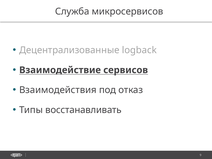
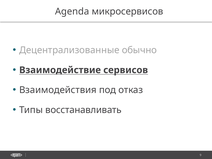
Служба: Служба -> Agenda
logback: logback -> обычно
